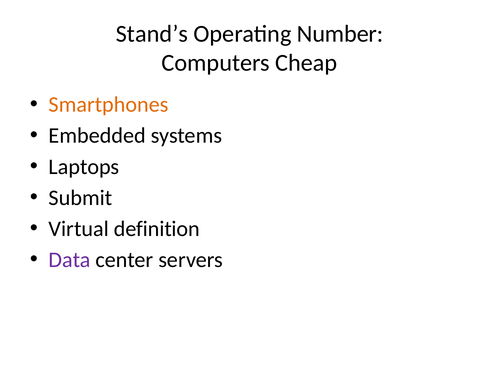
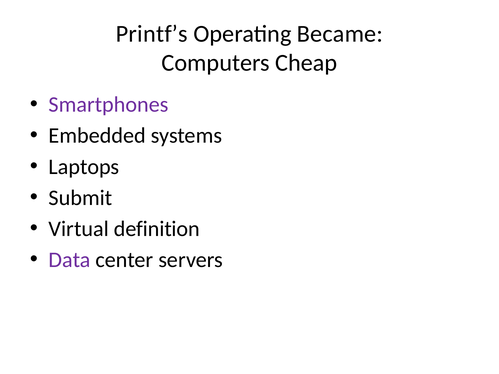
Stand’s: Stand’s -> Printf’s
Number: Number -> Became
Smartphones colour: orange -> purple
